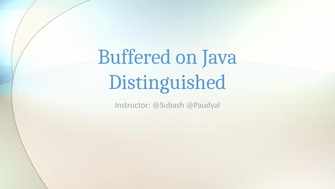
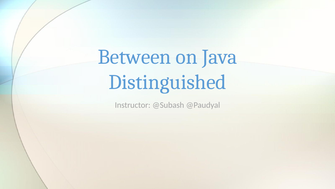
Buffered: Buffered -> Between
